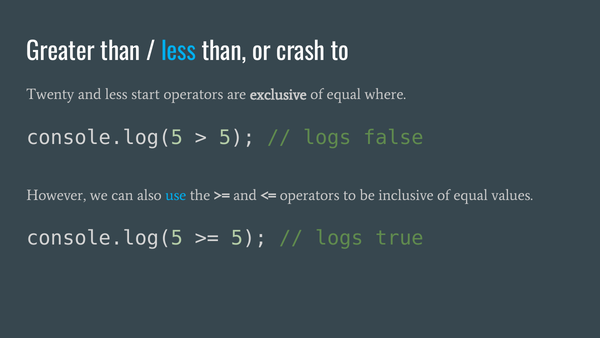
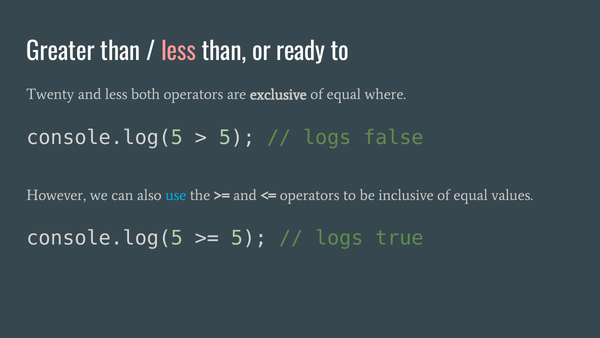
less at (179, 52) colour: light blue -> pink
crash: crash -> ready
start: start -> both
